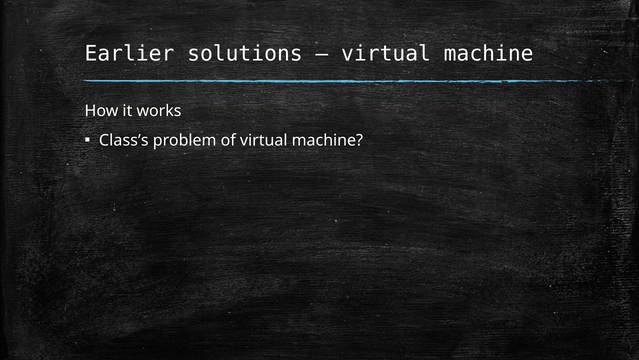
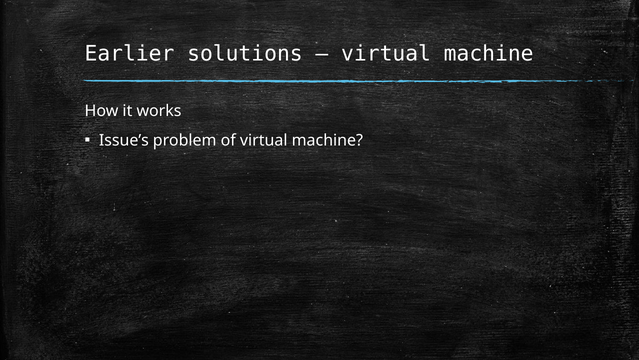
Class’s: Class’s -> Issue’s
